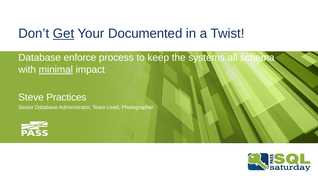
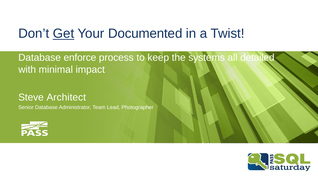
schema: schema -> detailed
minimal underline: present -> none
Practices: Practices -> Architect
